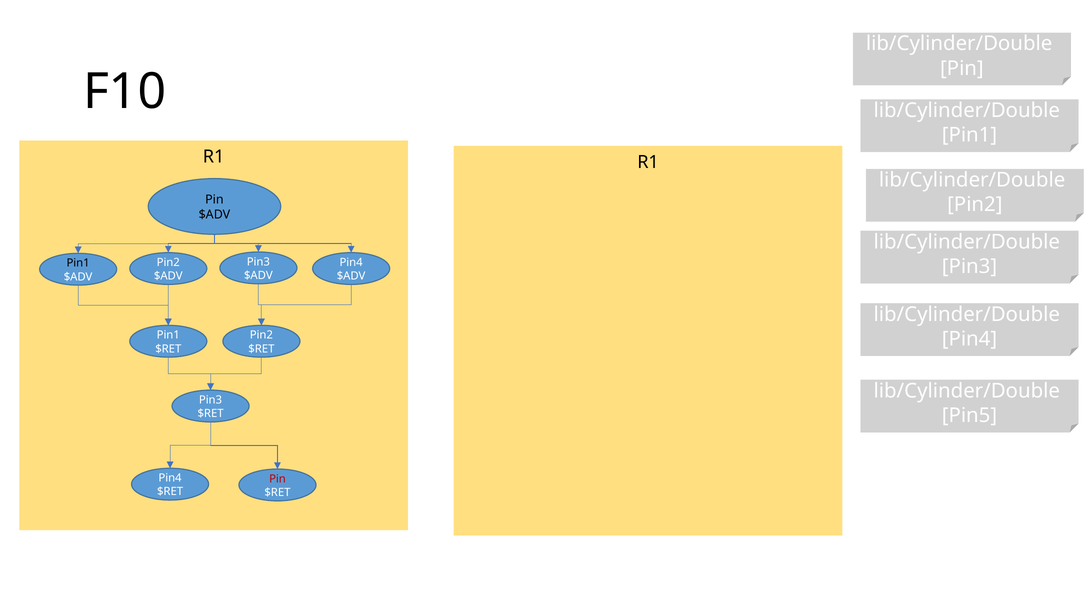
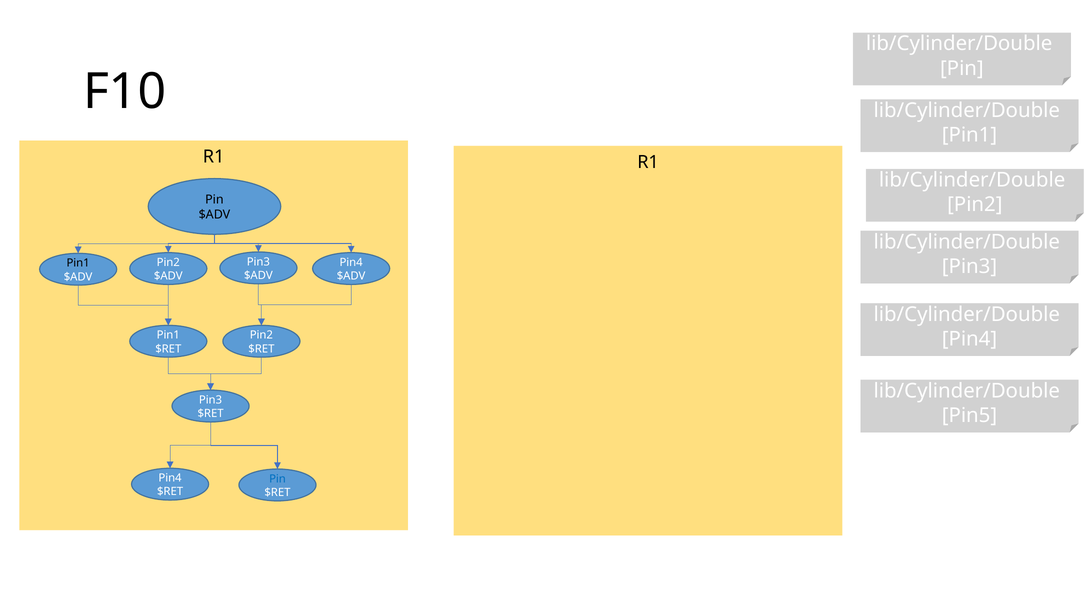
Pin at (278, 479) colour: red -> blue
